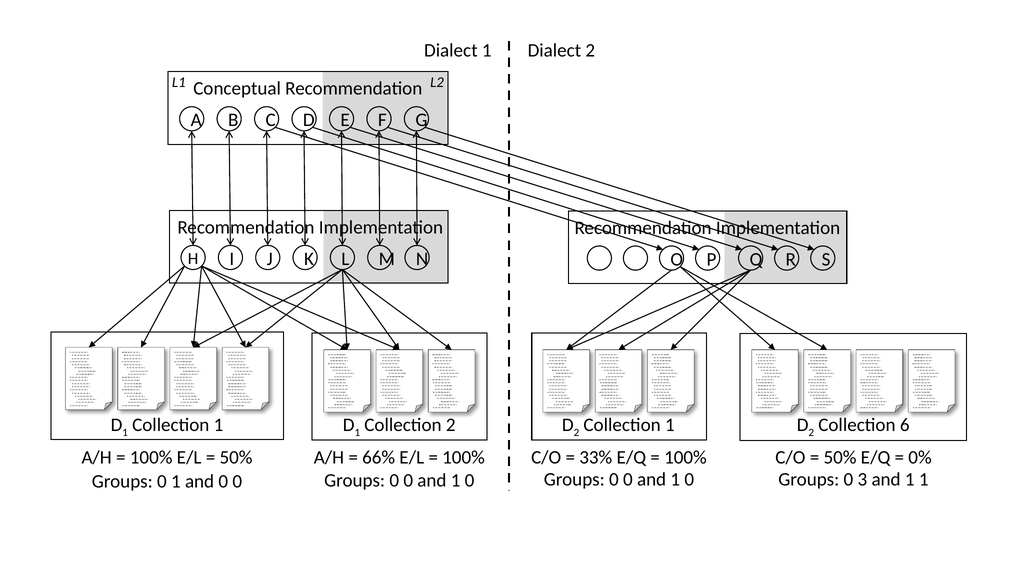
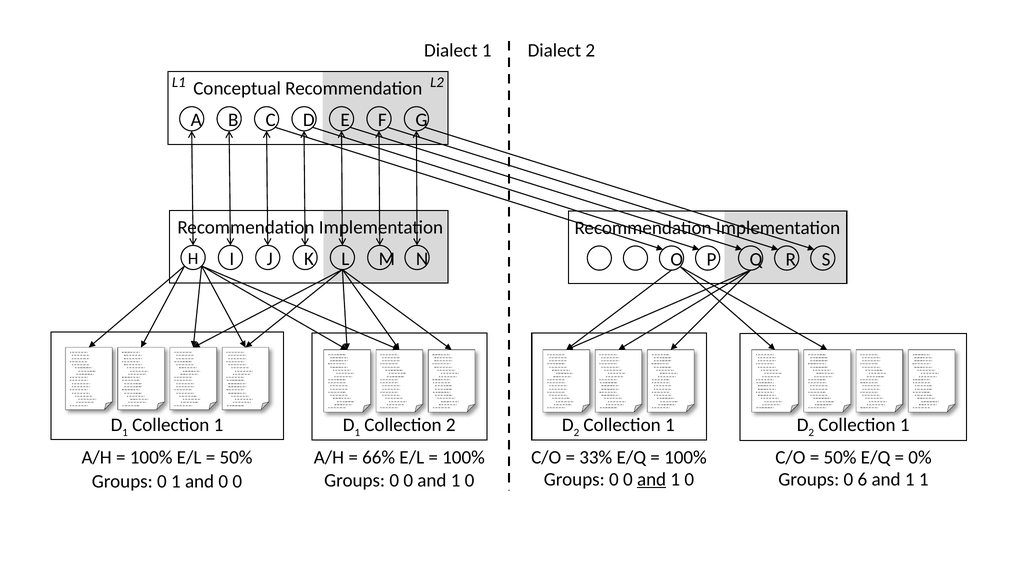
6 at (905, 425): 6 -> 1
and at (652, 479) underline: none -> present
3: 3 -> 6
